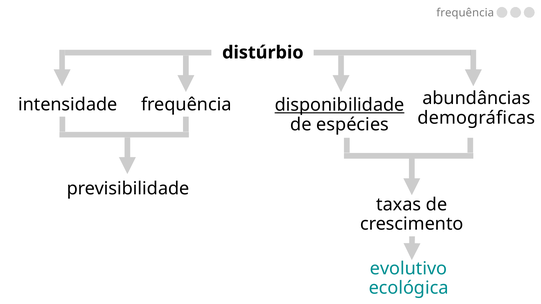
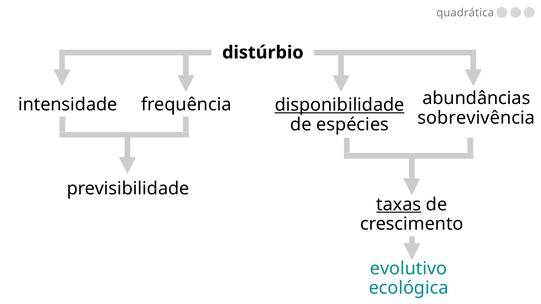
frequência at (465, 13): frequência -> quadrática
demográficas: demográficas -> sobrevivência
taxas underline: none -> present
